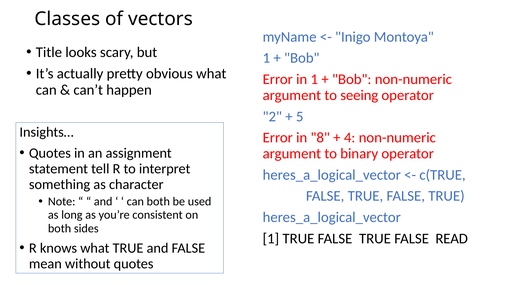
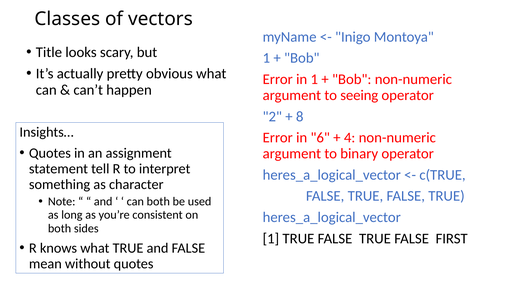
5: 5 -> 8
8: 8 -> 6
READ: READ -> FIRST
